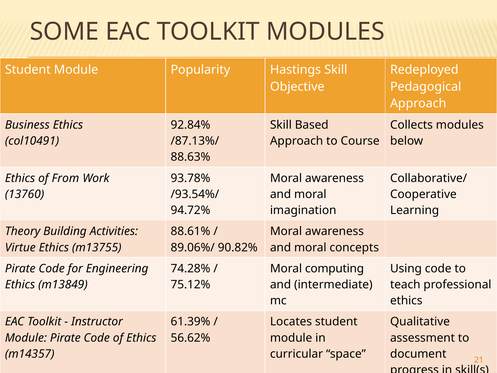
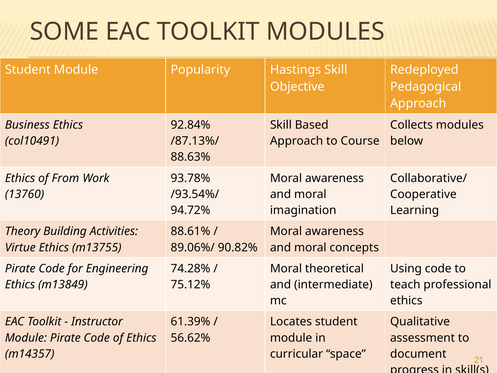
Moral computing: computing -> theoretical
